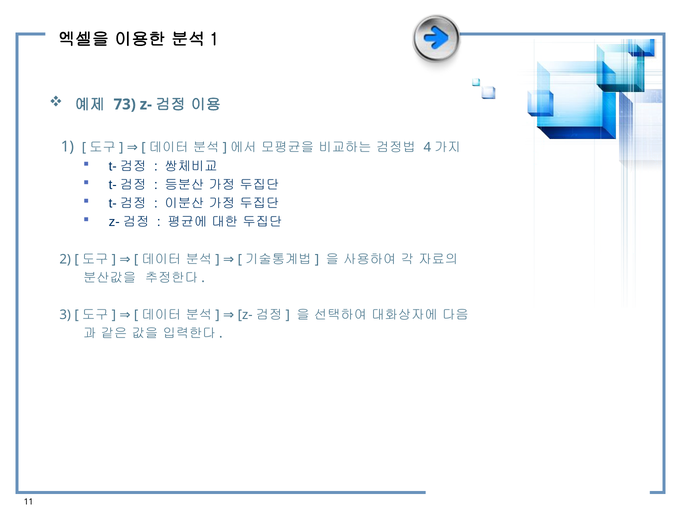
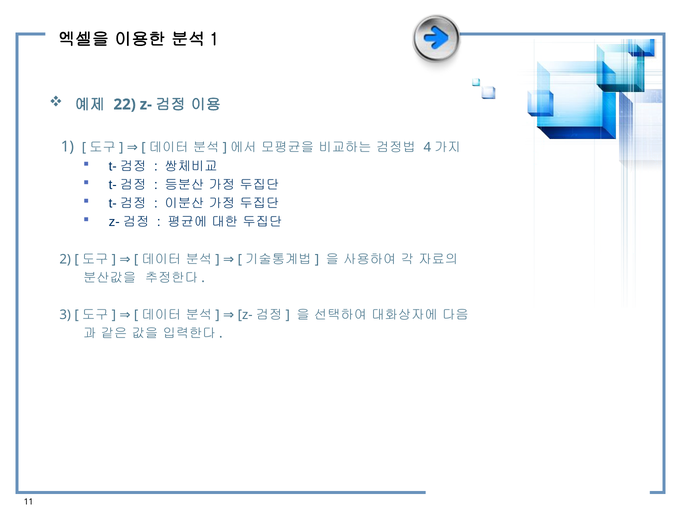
73: 73 -> 22
